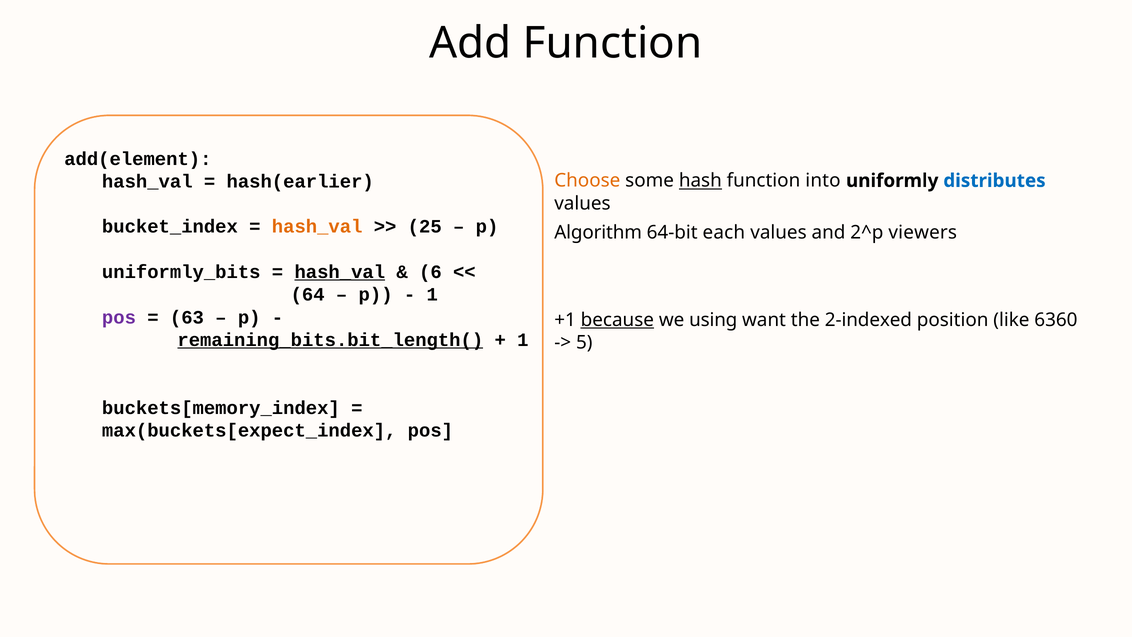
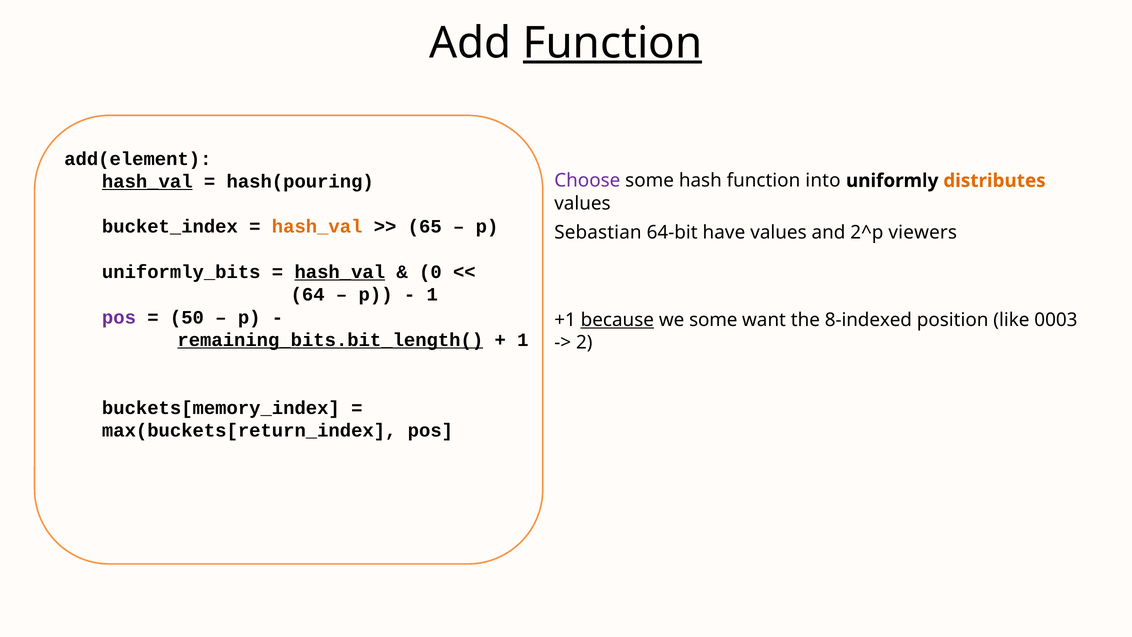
Function at (613, 43) underline: none -> present
hash_val at (147, 181) underline: none -> present
hash(earlier: hash(earlier -> hash(pouring
Choose colour: orange -> purple
hash underline: present -> none
distributes colour: blue -> orange
25: 25 -> 65
Algorithm: Algorithm -> Sebastian
each: each -> have
6: 6 -> 0
63: 63 -> 50
we using: using -> some
2-indexed: 2-indexed -> 8-indexed
6360: 6360 -> 0003
5: 5 -> 2
max(buckets[expect_index: max(buckets[expect_index -> max(buckets[return_index
